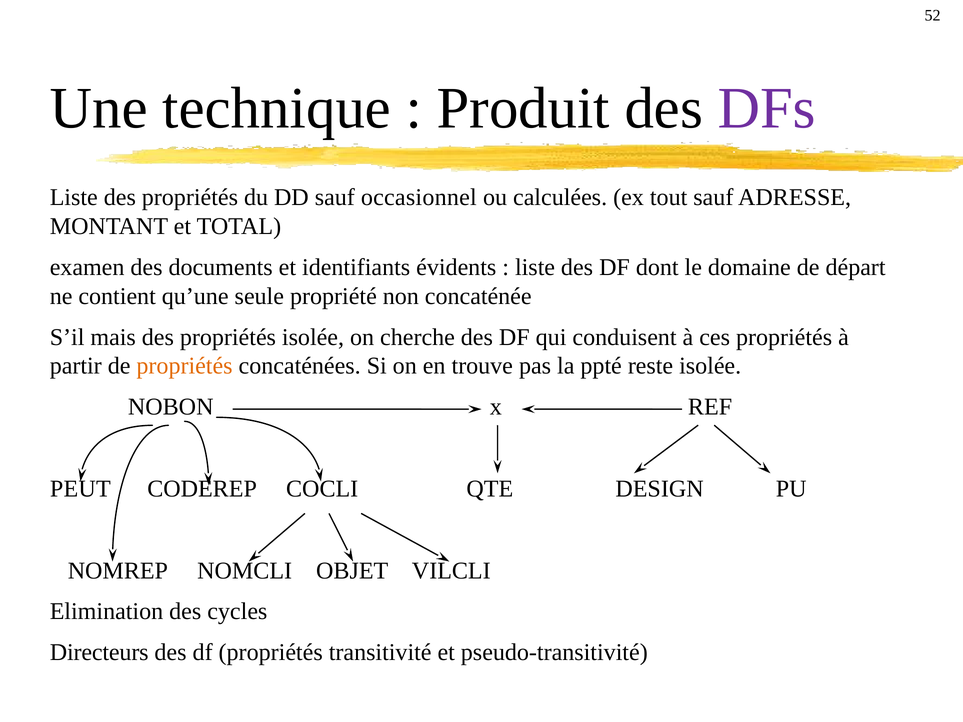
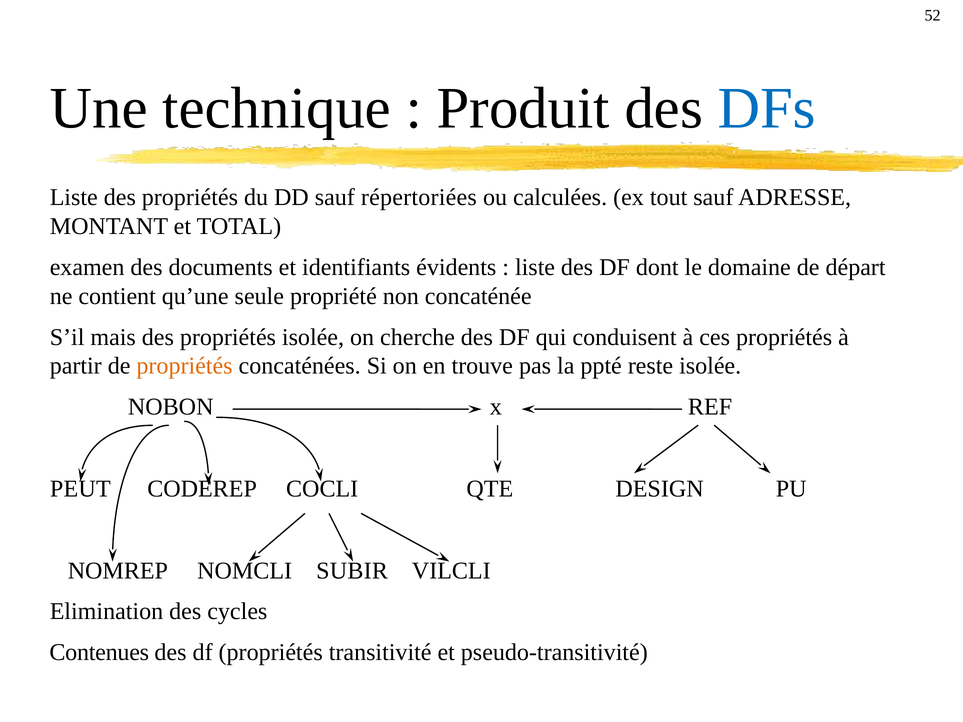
DFs colour: purple -> blue
occasionnel: occasionnel -> répertoriées
OBJET: OBJET -> SUBIR
Directeurs: Directeurs -> Contenues
